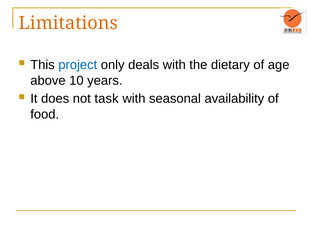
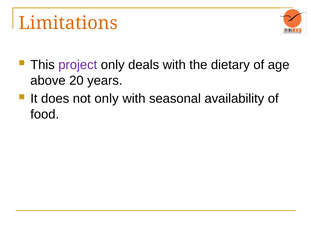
project colour: blue -> purple
10: 10 -> 20
not task: task -> only
